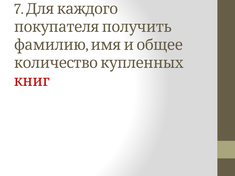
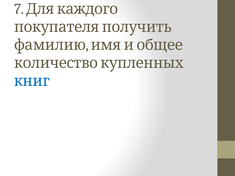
книг colour: red -> blue
